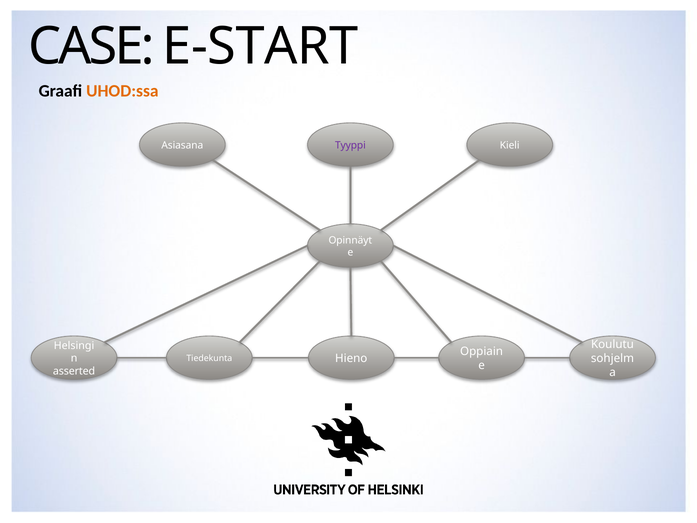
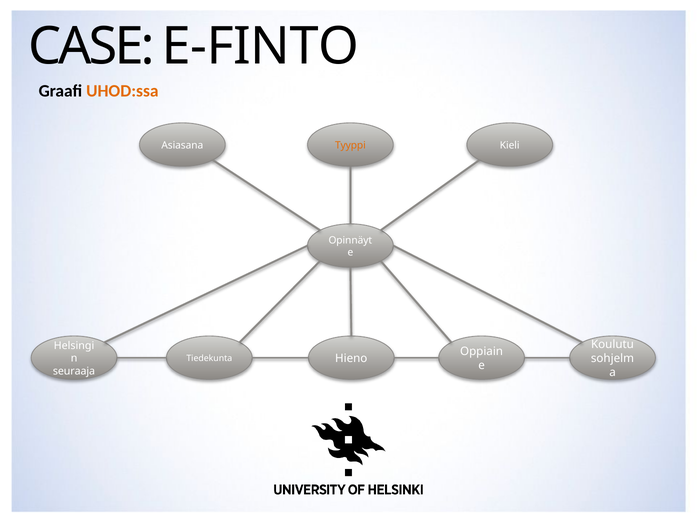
E-START: E-START -> E-FINTO
Tyyppi colour: purple -> orange
asserted: asserted -> seuraaja
